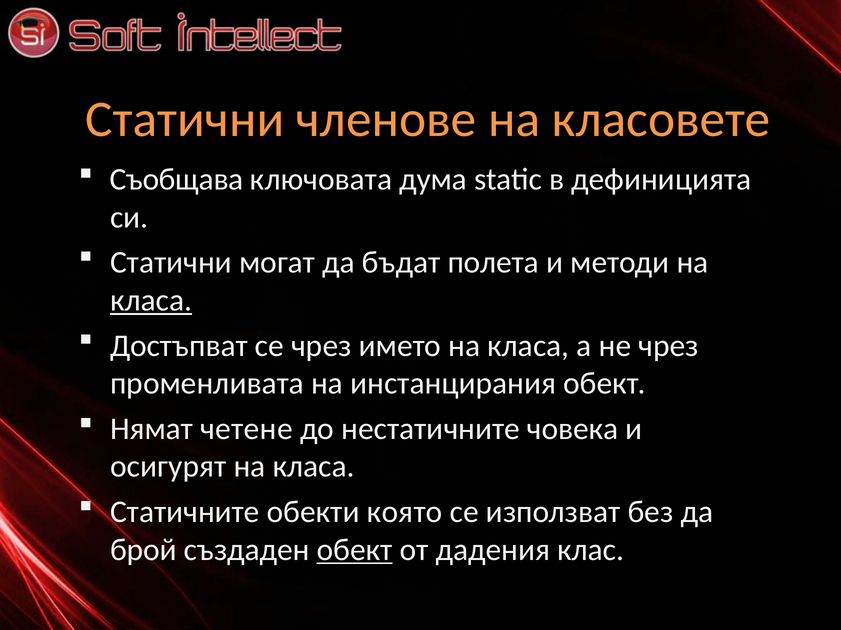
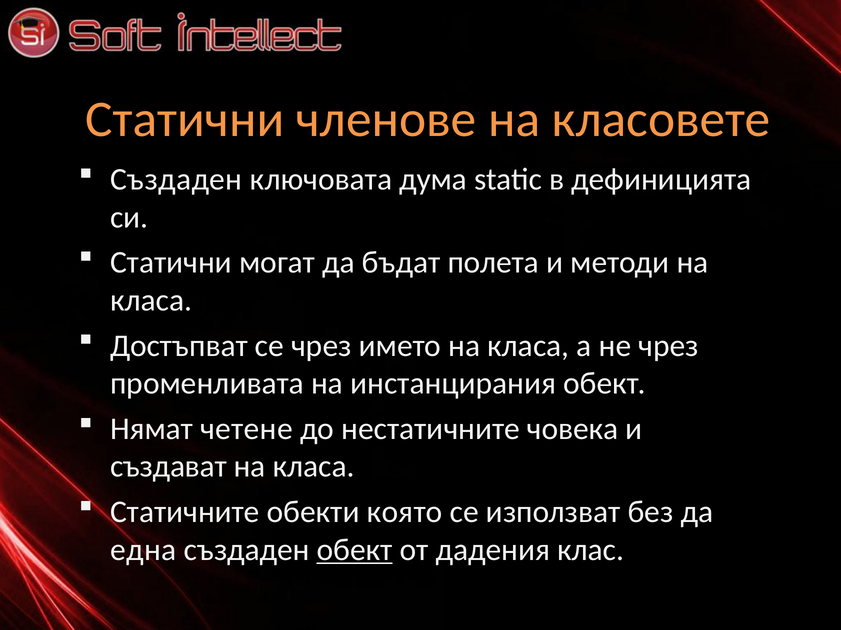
Съобщава at (177, 180): Съобщава -> Създаден
класа at (151, 301) underline: present -> none
осигурят: осигурят -> създават
брой: брой -> една
